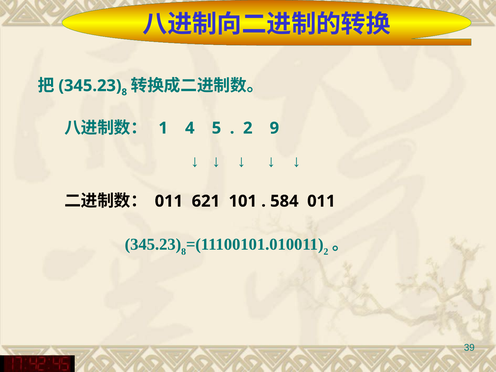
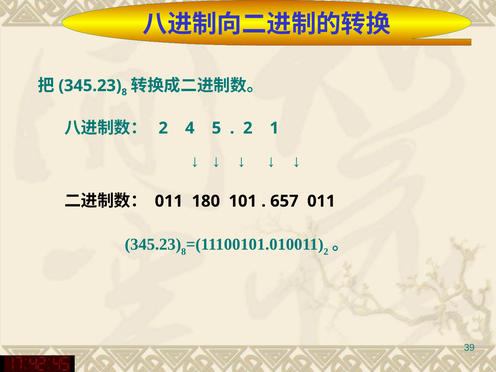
1 at (163, 128): 1 -> 2
9: 9 -> 1
621: 621 -> 180
584: 584 -> 657
